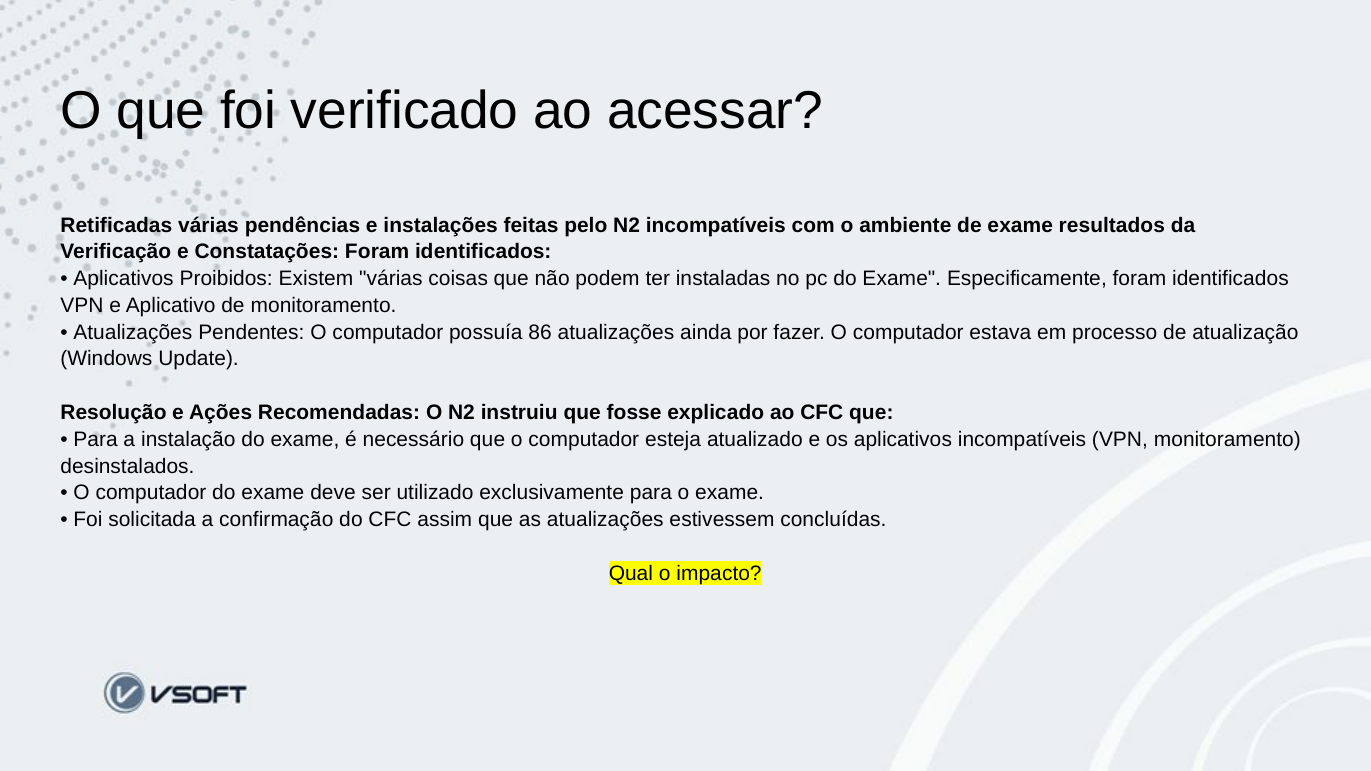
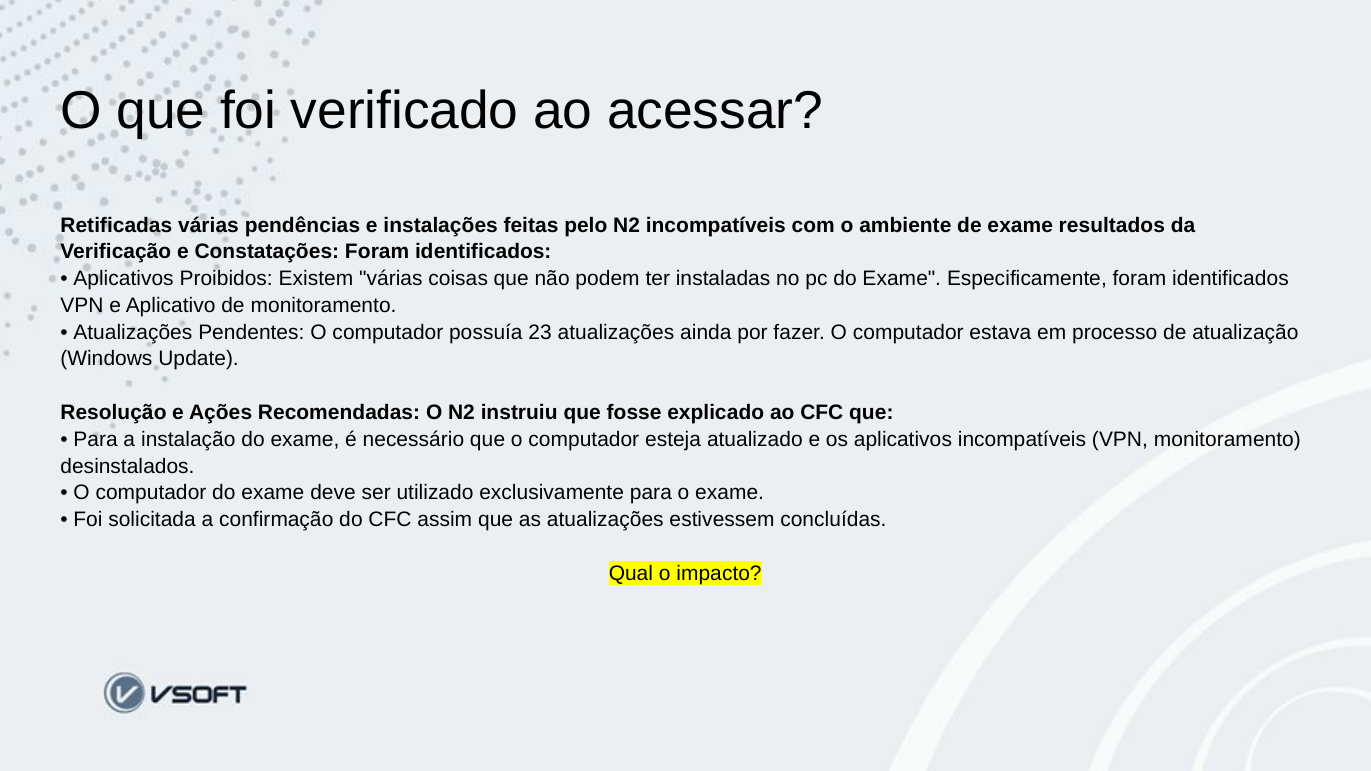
86: 86 -> 23
